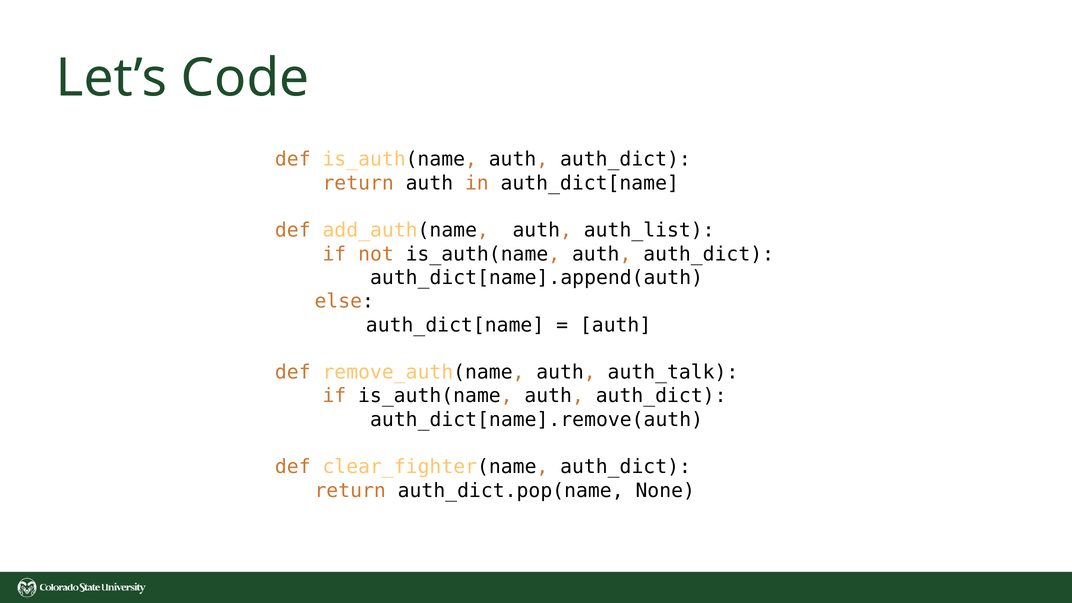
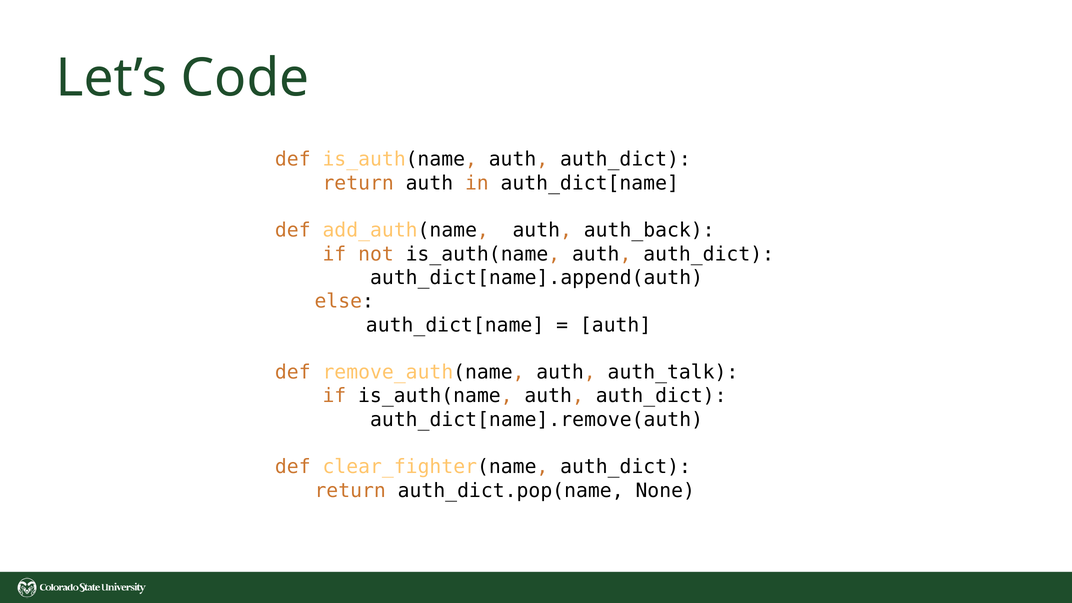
auth_list: auth_list -> auth_back
